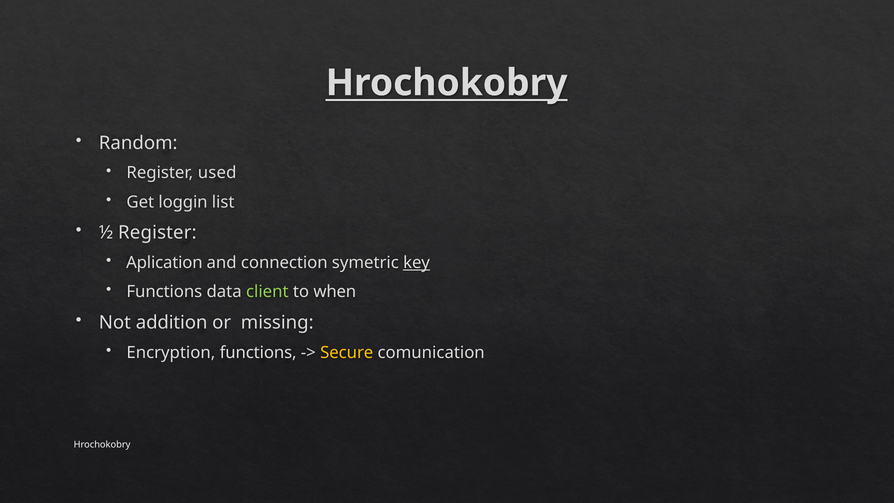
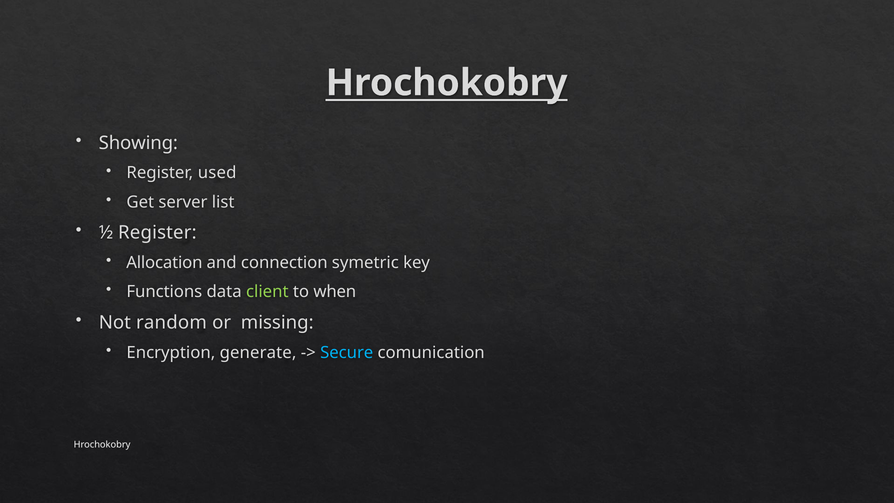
Random: Random -> Showing
loggin: loggin -> server
Aplication: Aplication -> Allocation
key underline: present -> none
addition: addition -> random
Encryption functions: functions -> generate
Secure colour: yellow -> light blue
